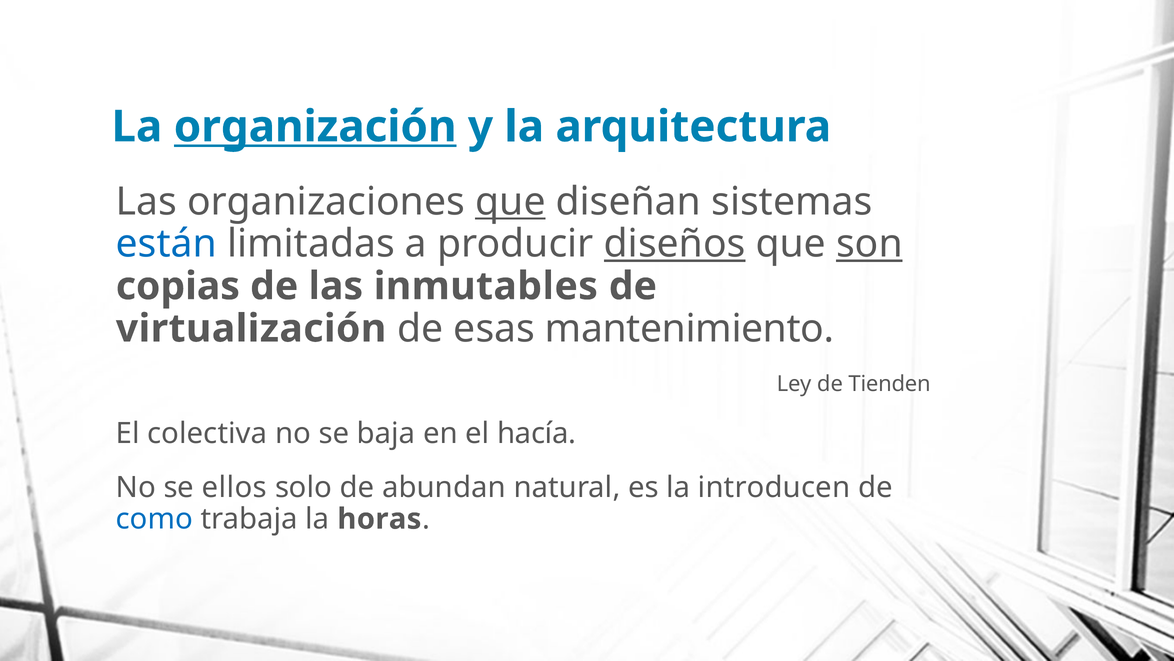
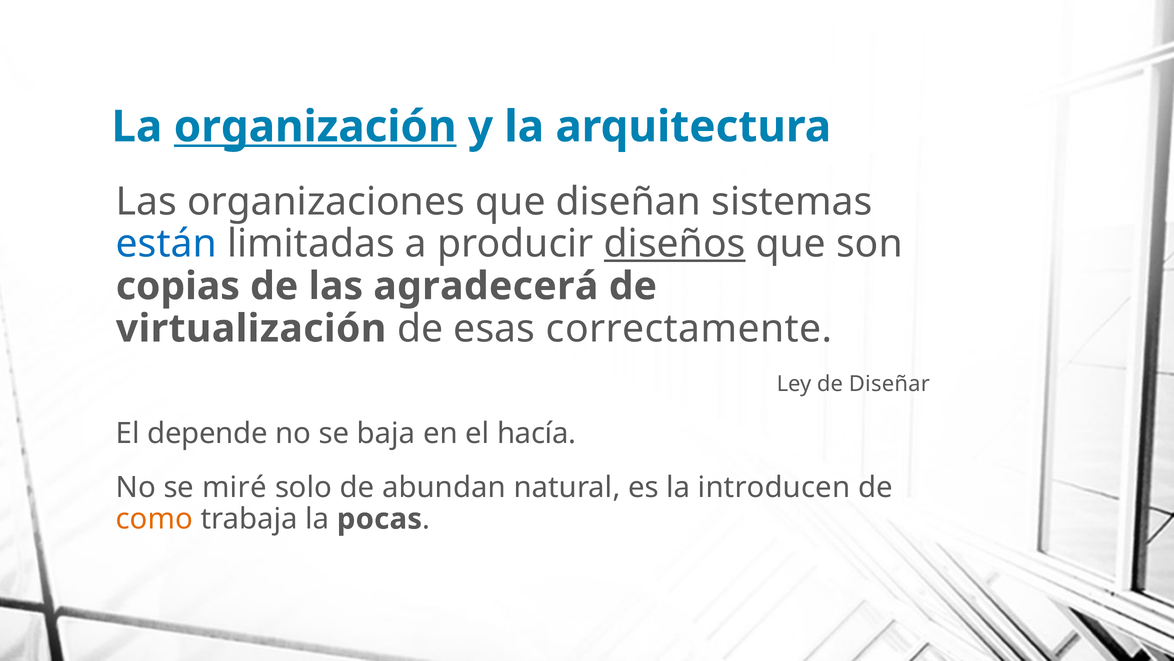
que at (510, 201) underline: present -> none
son underline: present -> none
inmutables: inmutables -> agradecerá
mantenimiento: mantenimiento -> correctamente
Tienden: Tienden -> Diseñar
colectiva: colectiva -> depende
ellos: ellos -> miré
como colour: blue -> orange
horas: horas -> pocas
